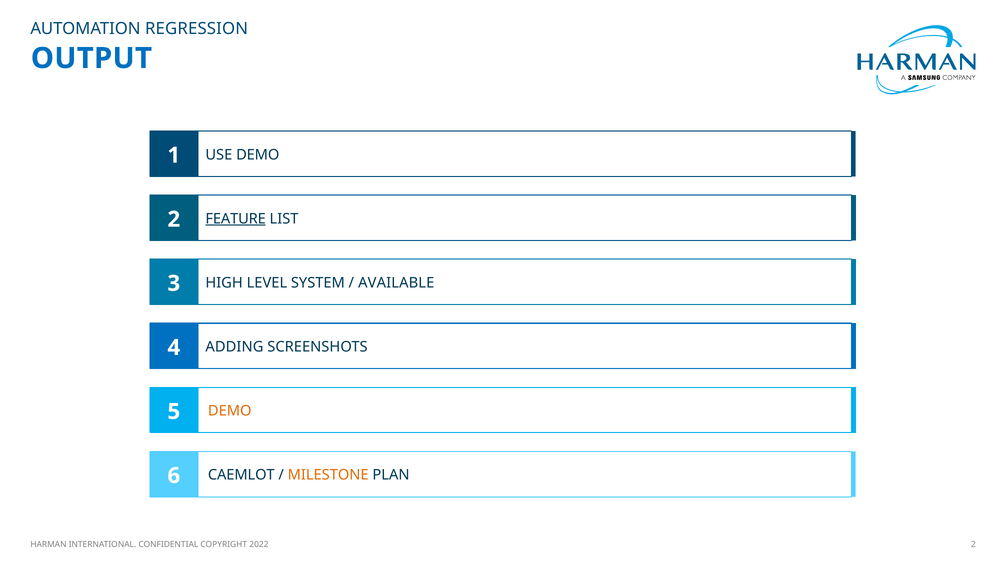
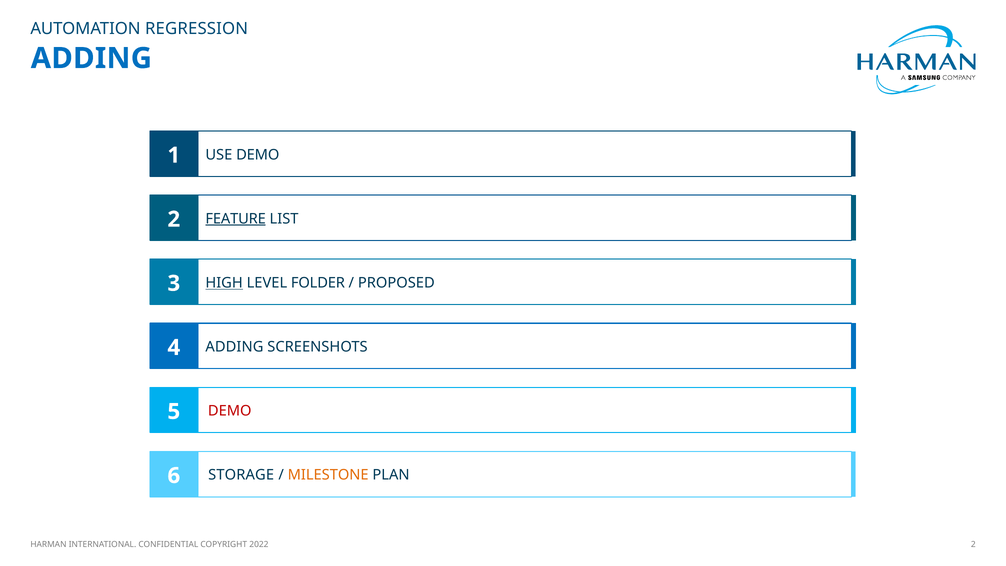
OUTPUT at (91, 58): OUTPUT -> ADDING
HIGH underline: none -> present
SYSTEM: SYSTEM -> FOLDER
AVAILABLE: AVAILABLE -> PROPOSED
DEMO at (230, 411) colour: orange -> red
CAEMLOT: CAEMLOT -> STORAGE
